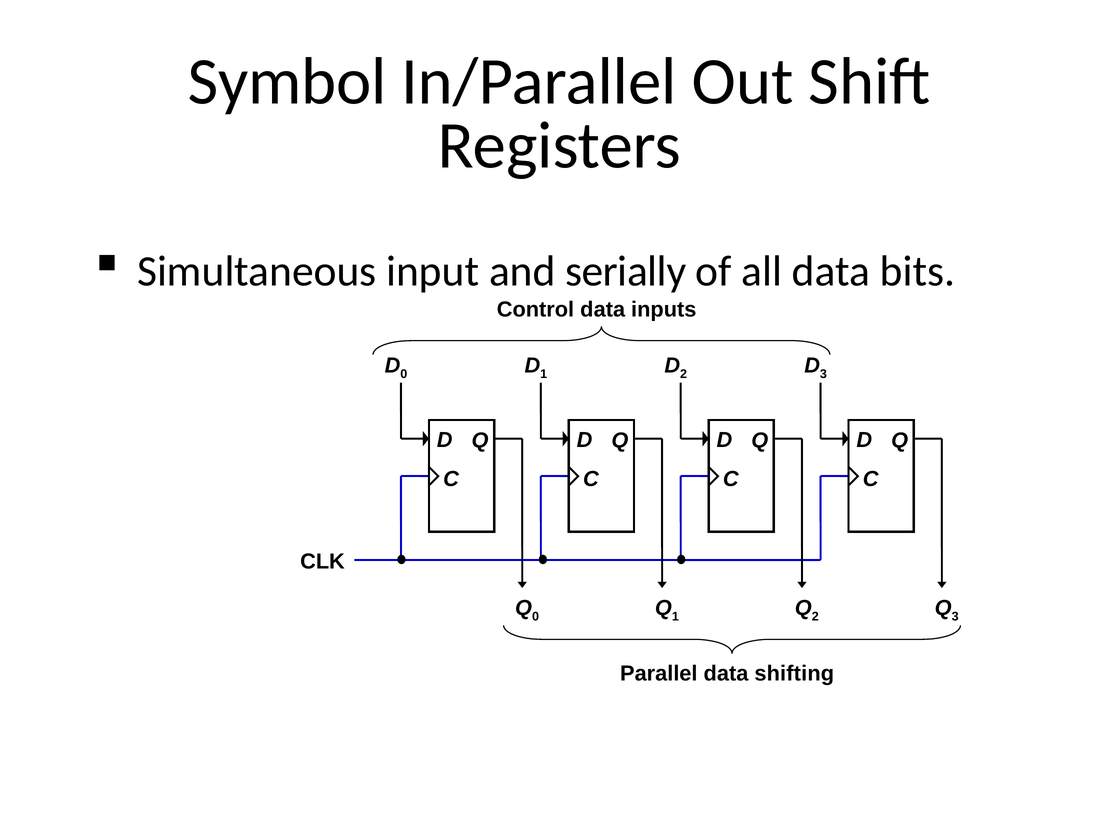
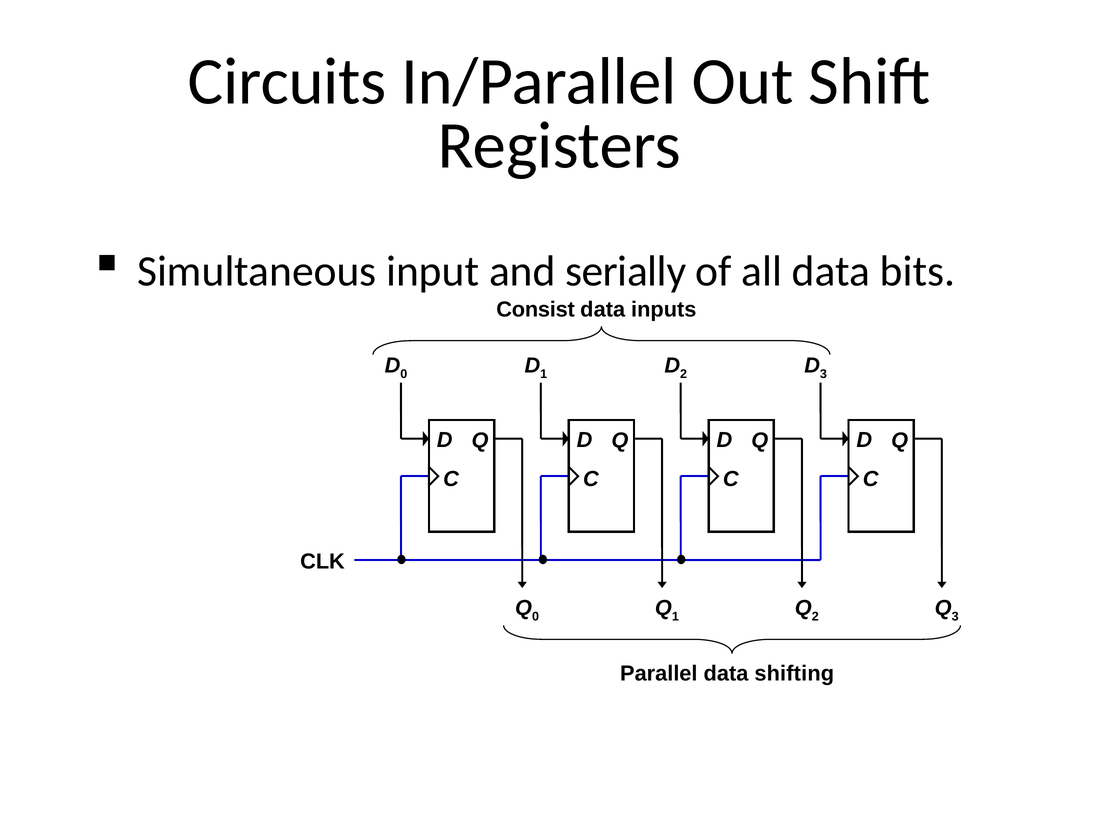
Symbol: Symbol -> Circuits
Control: Control -> Consist
